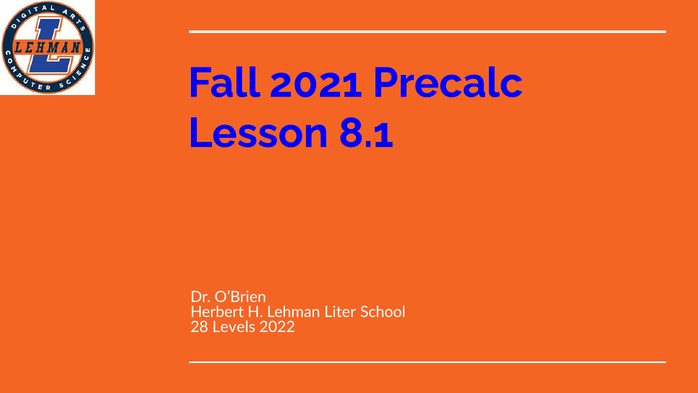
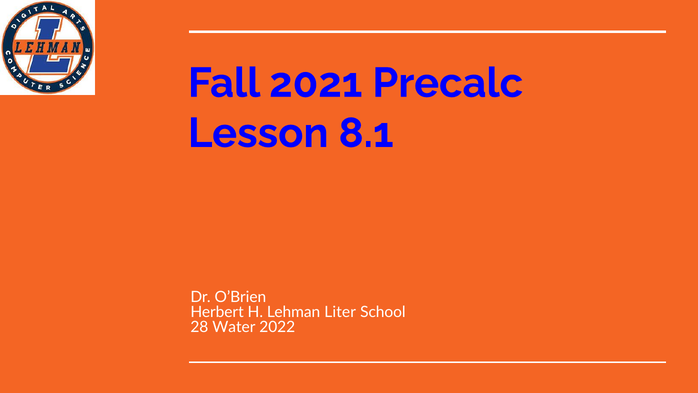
Levels: Levels -> Water
